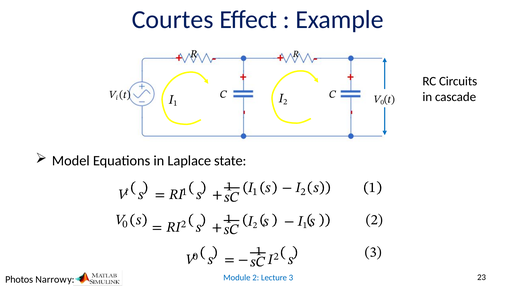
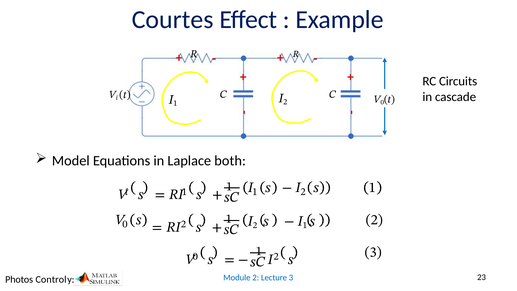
state: state -> both
Narrow: Narrow -> Control
